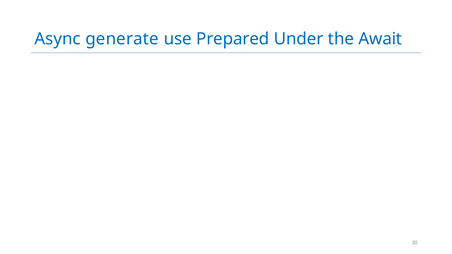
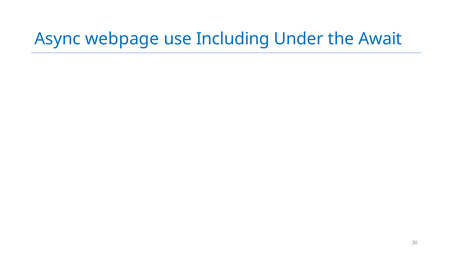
generate: generate -> webpage
Prepared: Prepared -> Including
